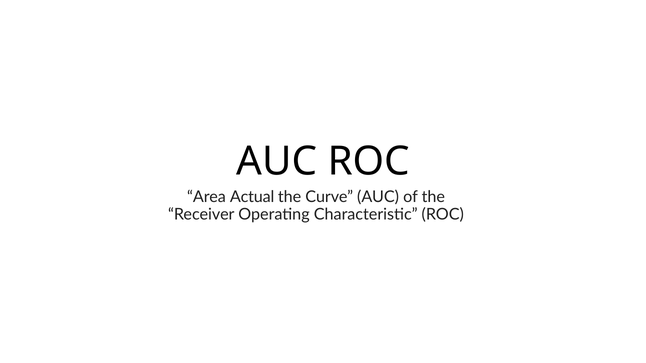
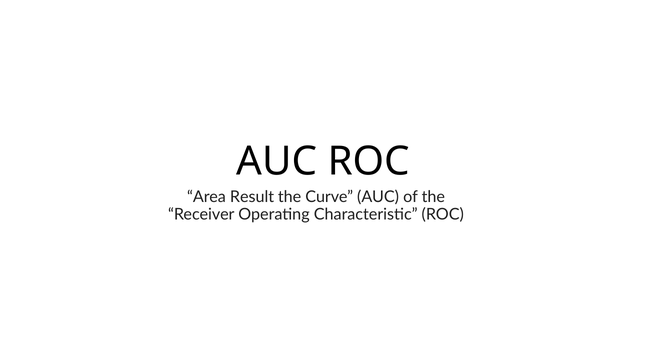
Actual: Actual -> Result
